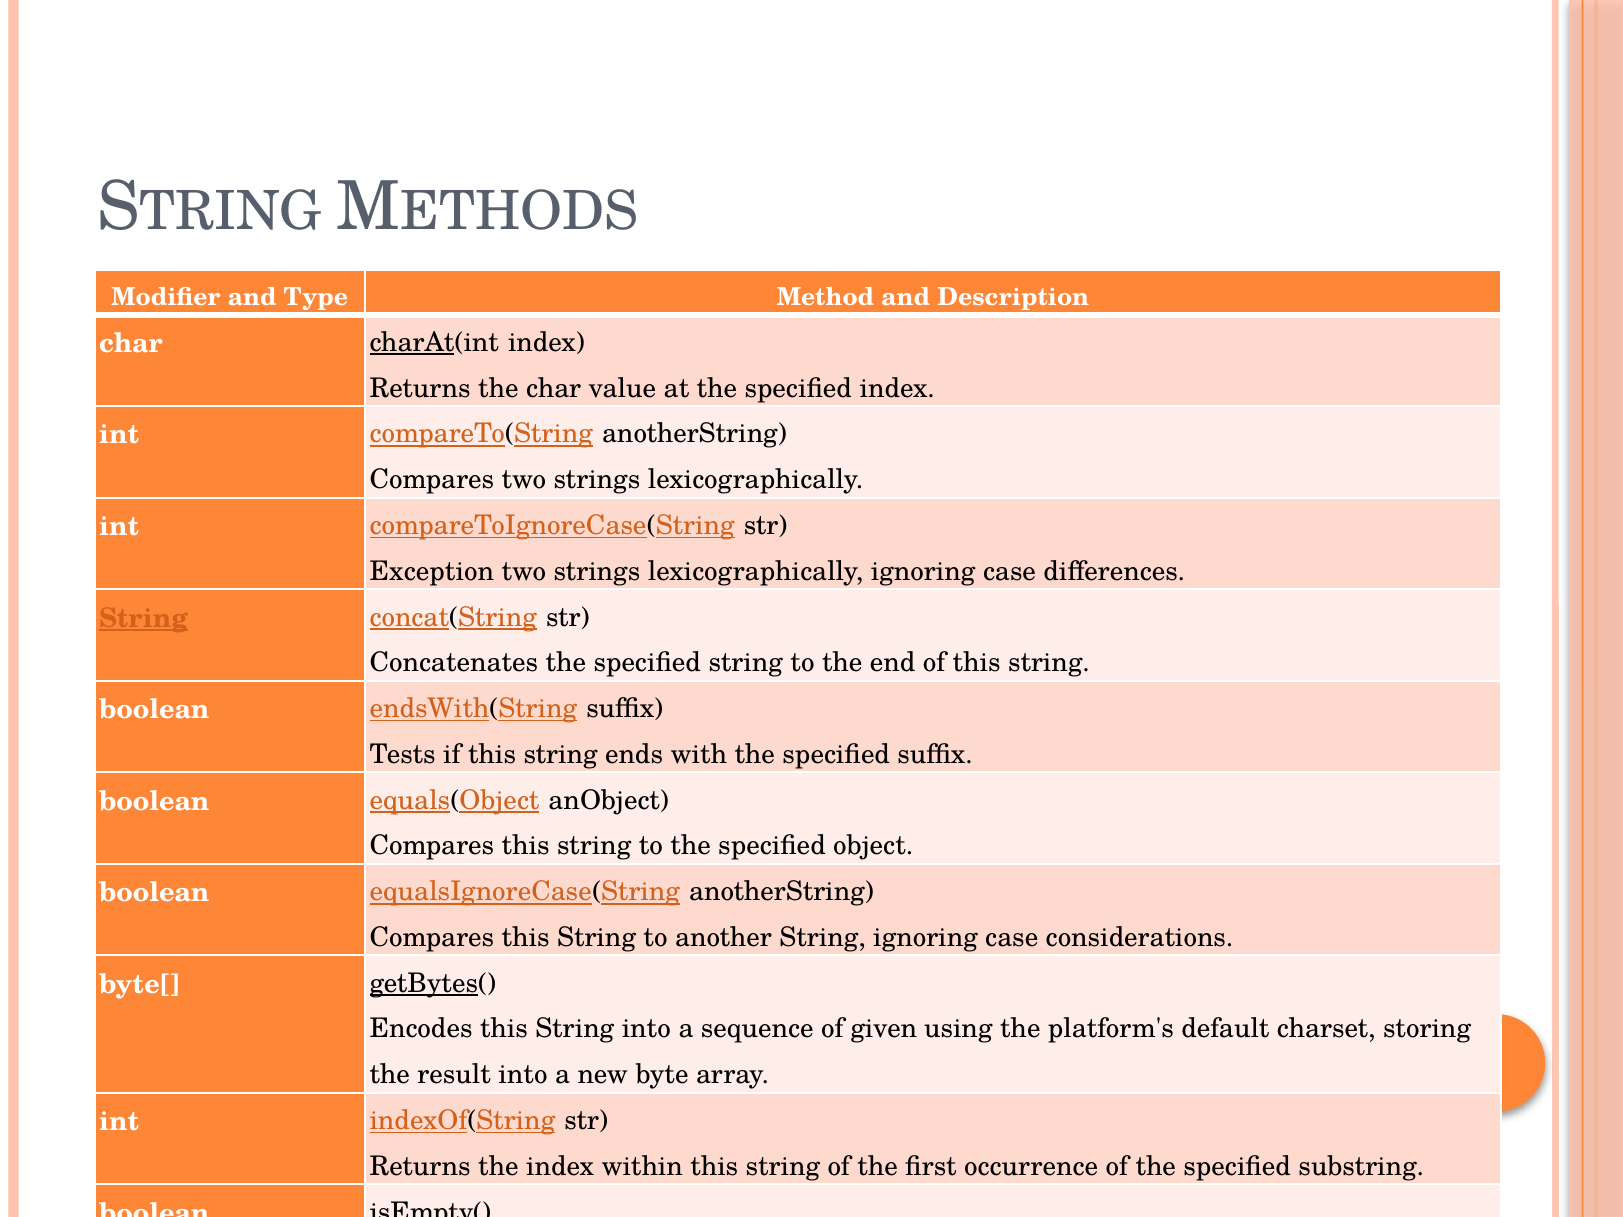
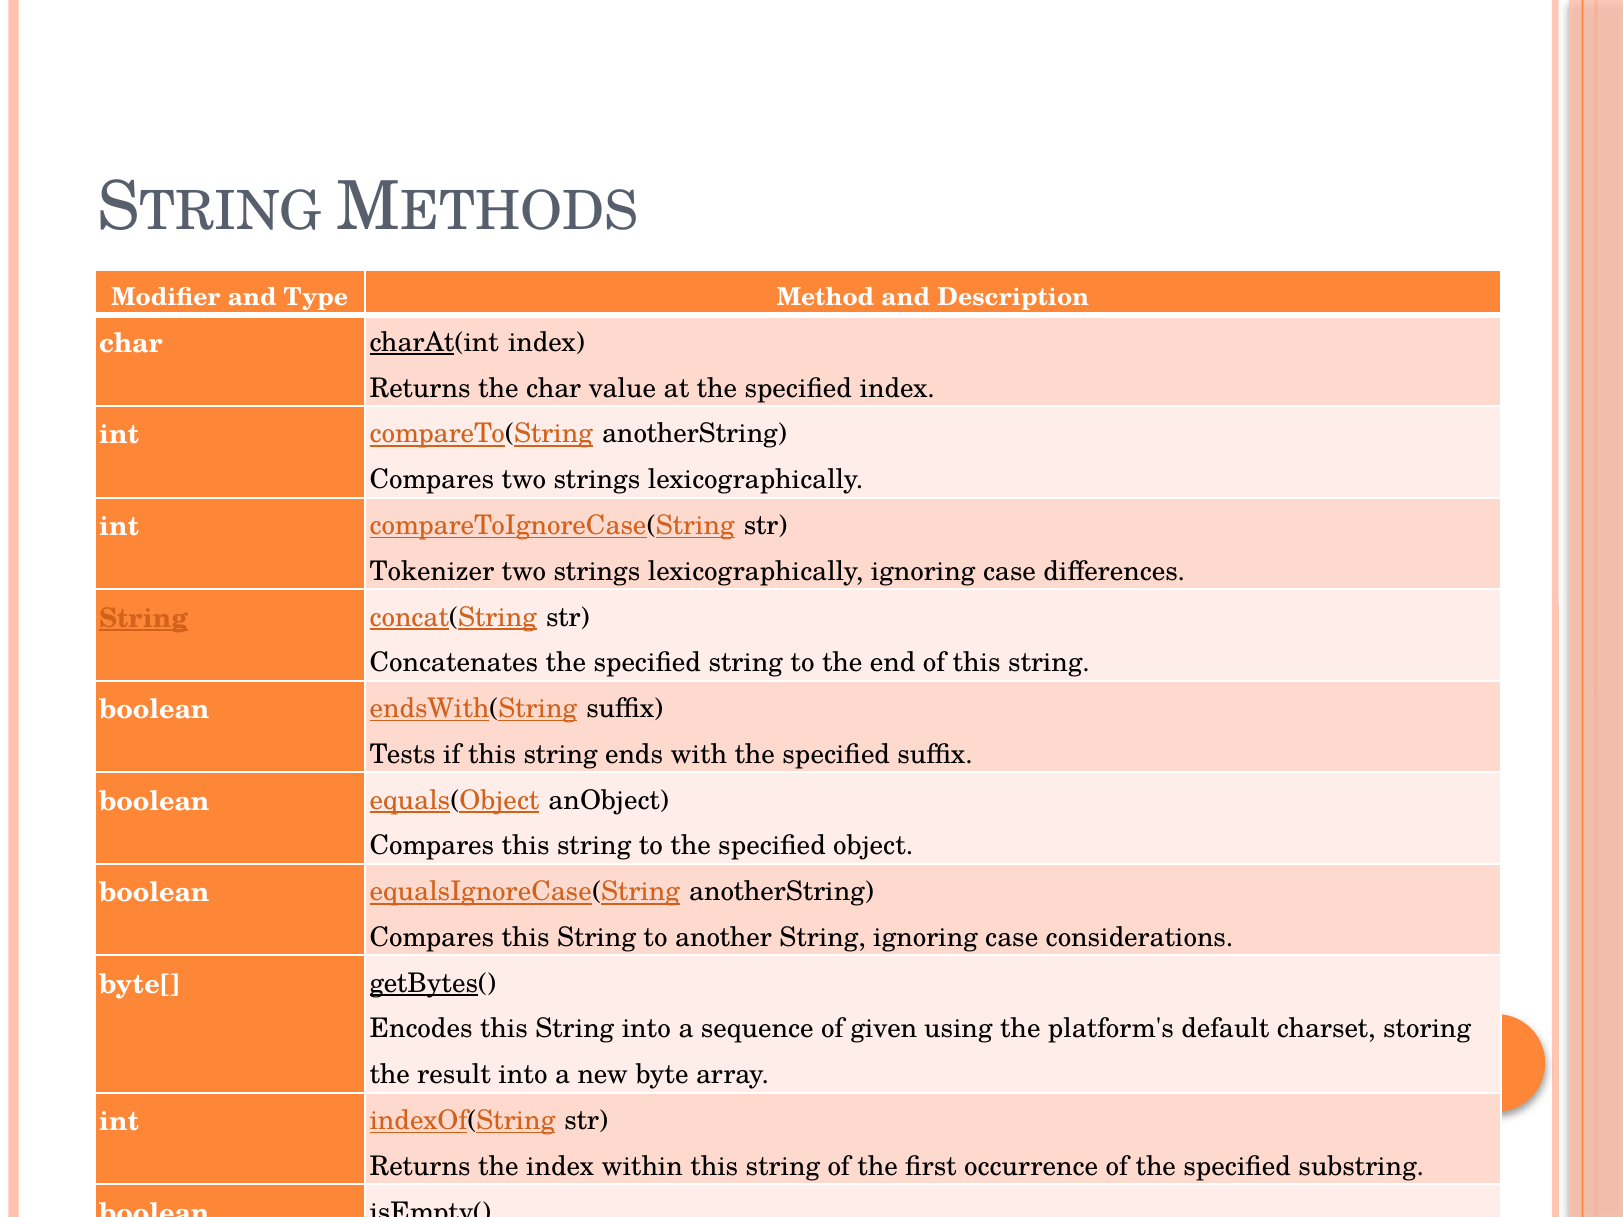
Exception: Exception -> Tokenizer
